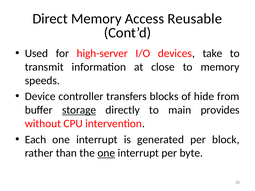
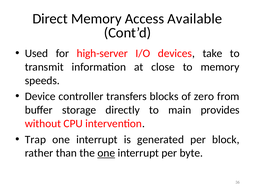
Reusable: Reusable -> Available
hide: hide -> zero
storage underline: present -> none
Each: Each -> Trap
